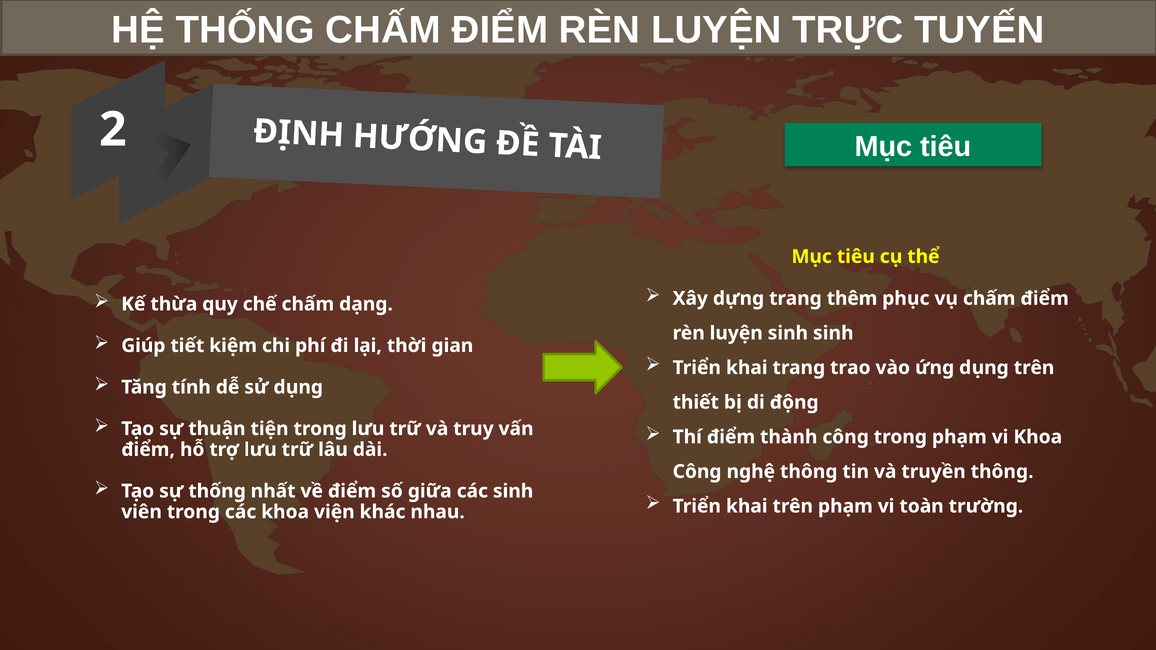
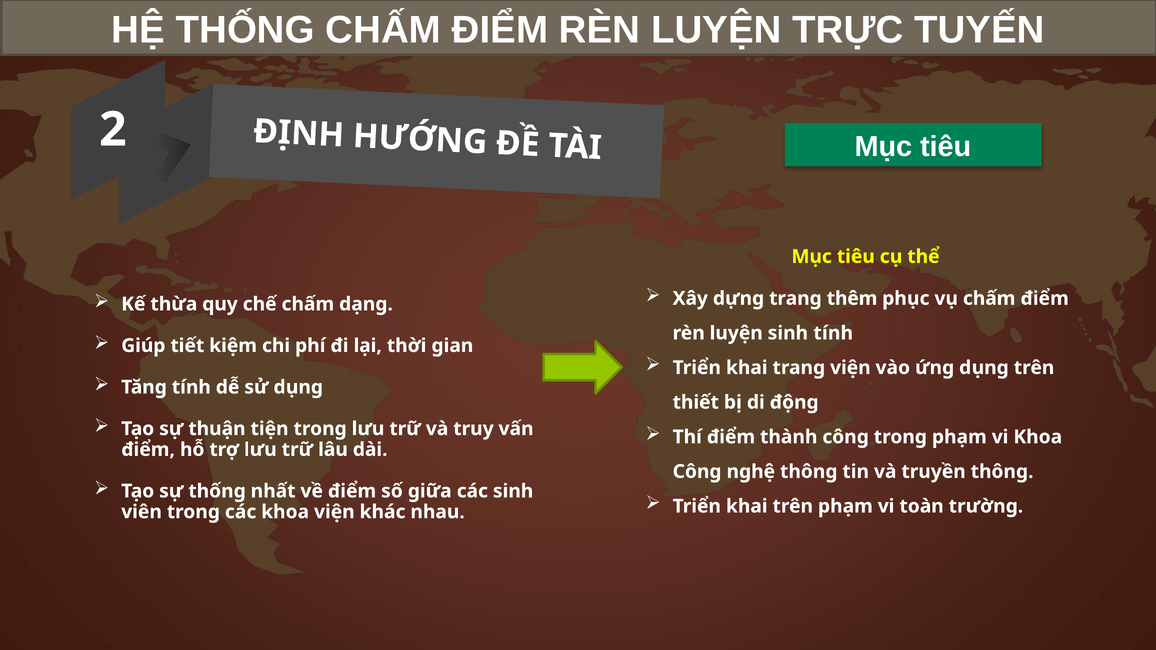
sinh sinh: sinh -> tính
trang trao: trao -> viện
